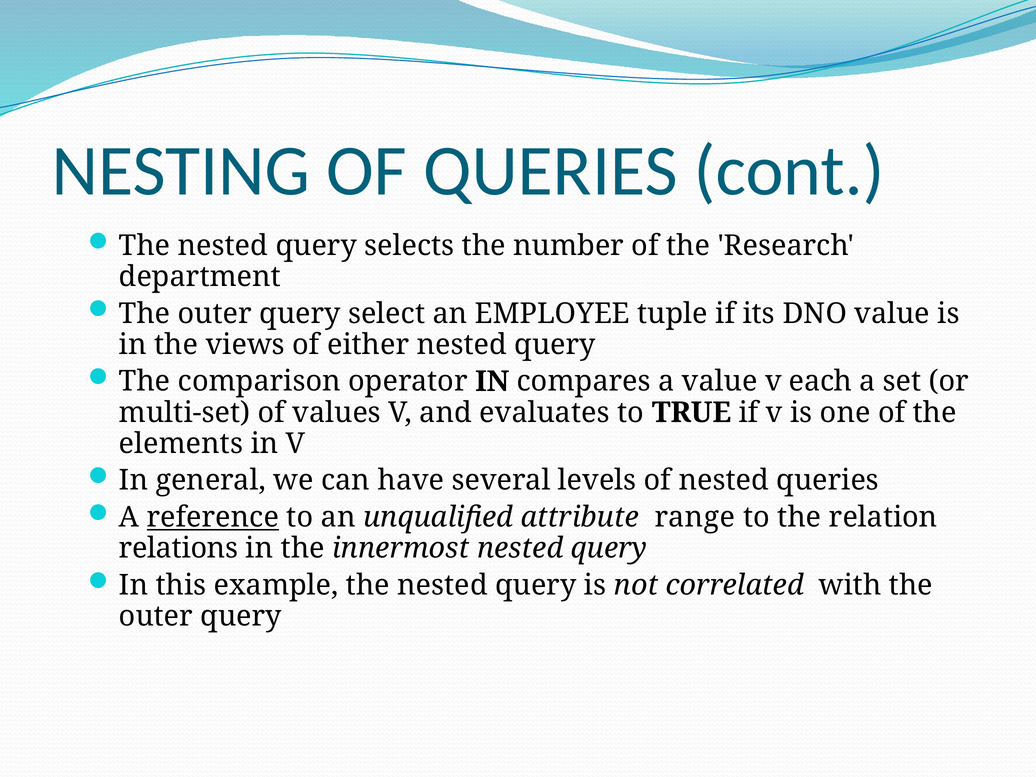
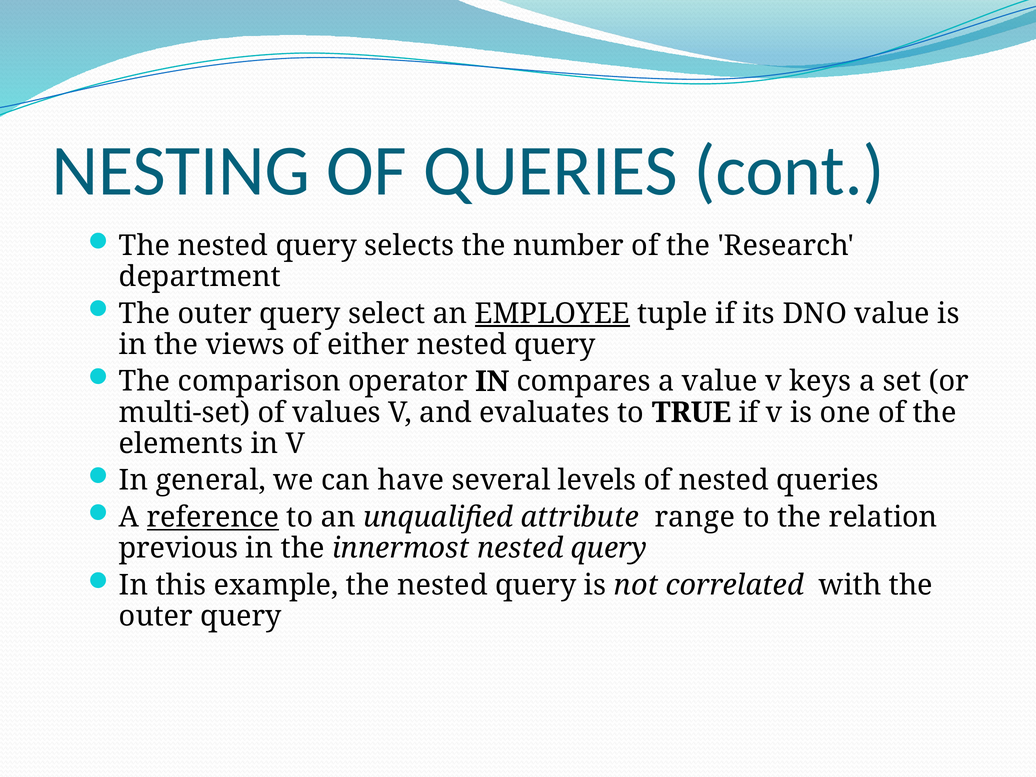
EMPLOYEE underline: none -> present
each: each -> keys
relations: relations -> previous
